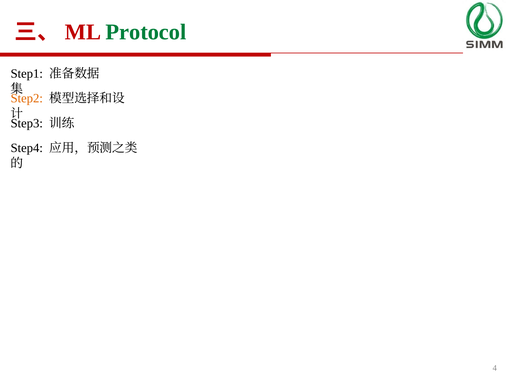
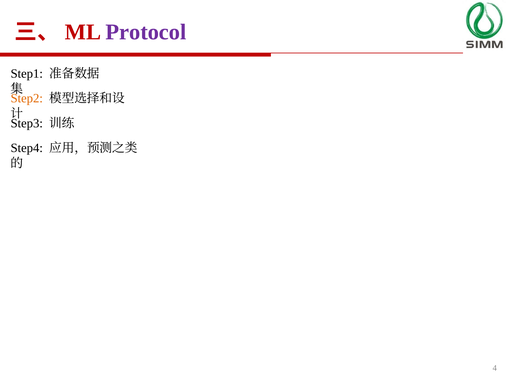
Protocol colour: green -> purple
